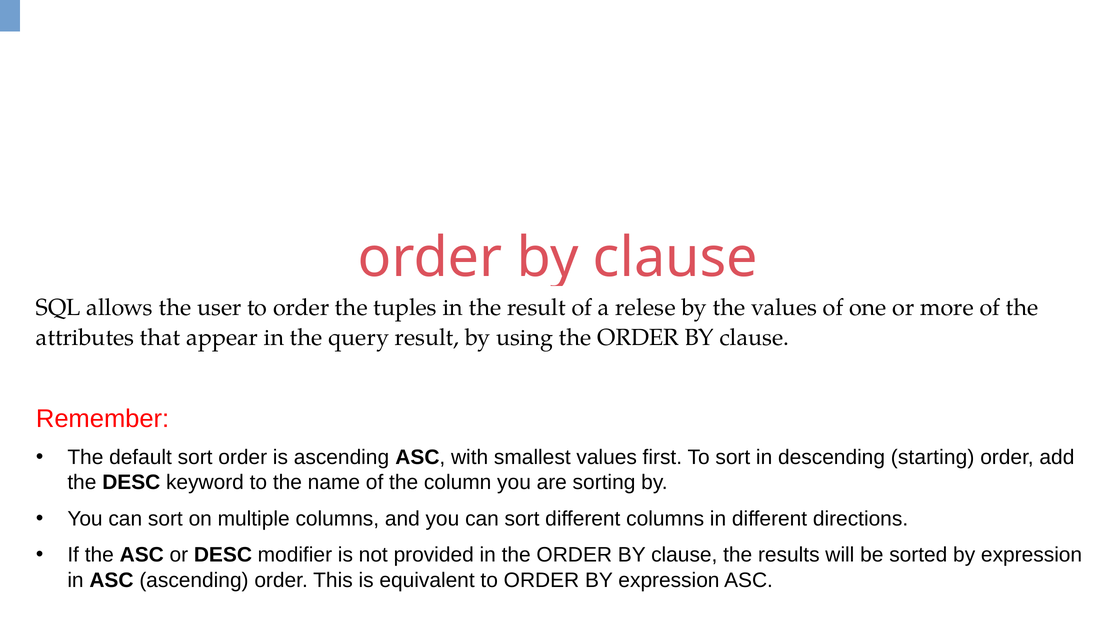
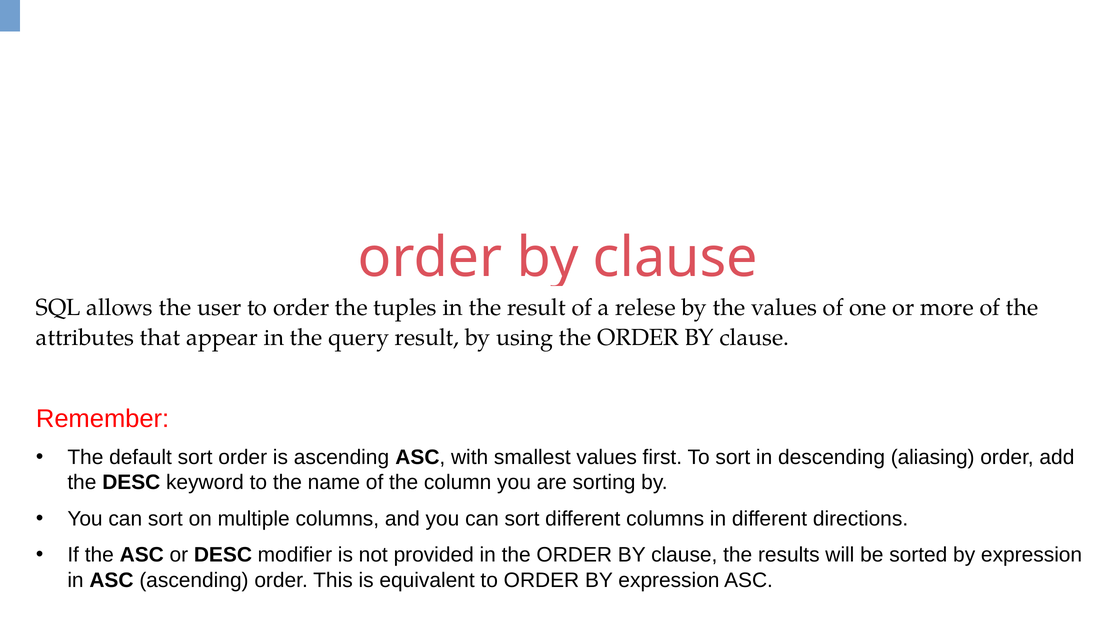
starting: starting -> aliasing
